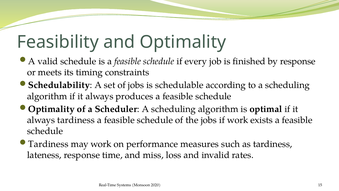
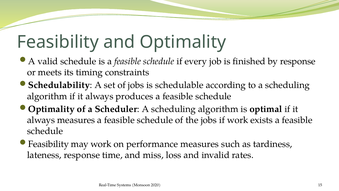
always tardiness: tardiness -> measures
Tardiness at (48, 144): Tardiness -> Feasibility
